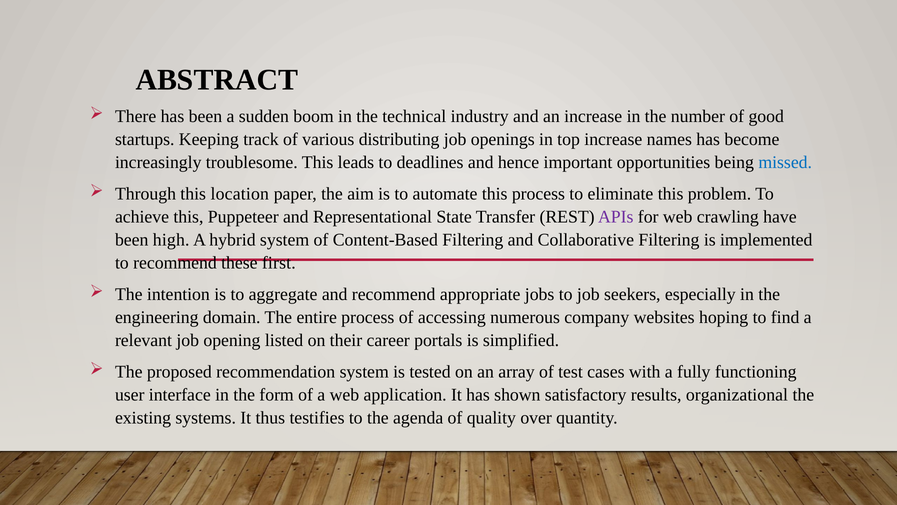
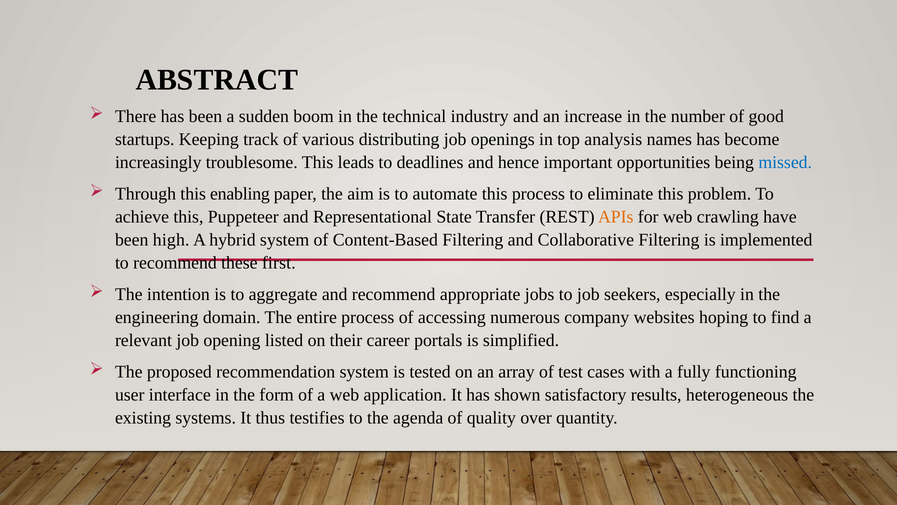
top increase: increase -> analysis
location: location -> enabling
APIs colour: purple -> orange
organizational: organizational -> heterogeneous
